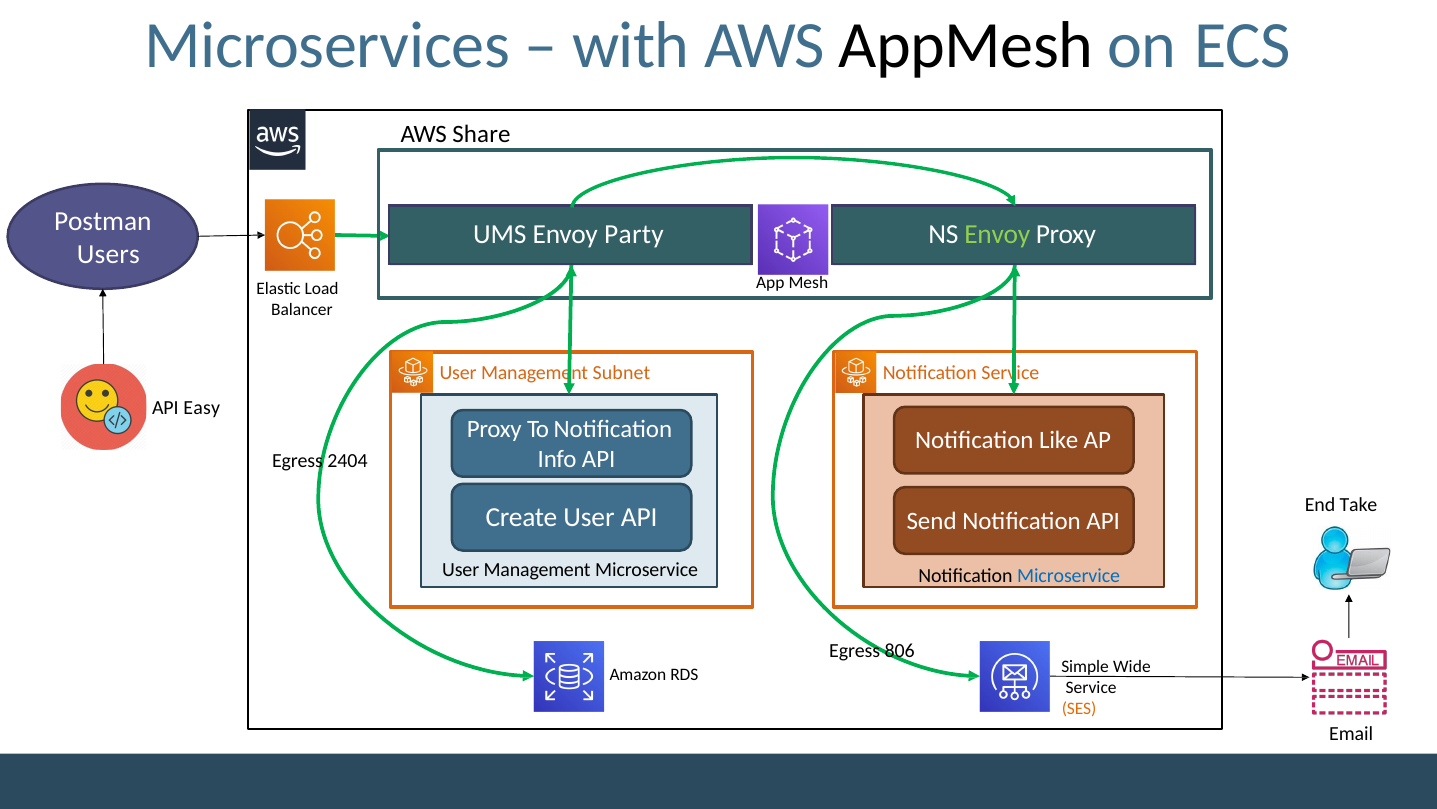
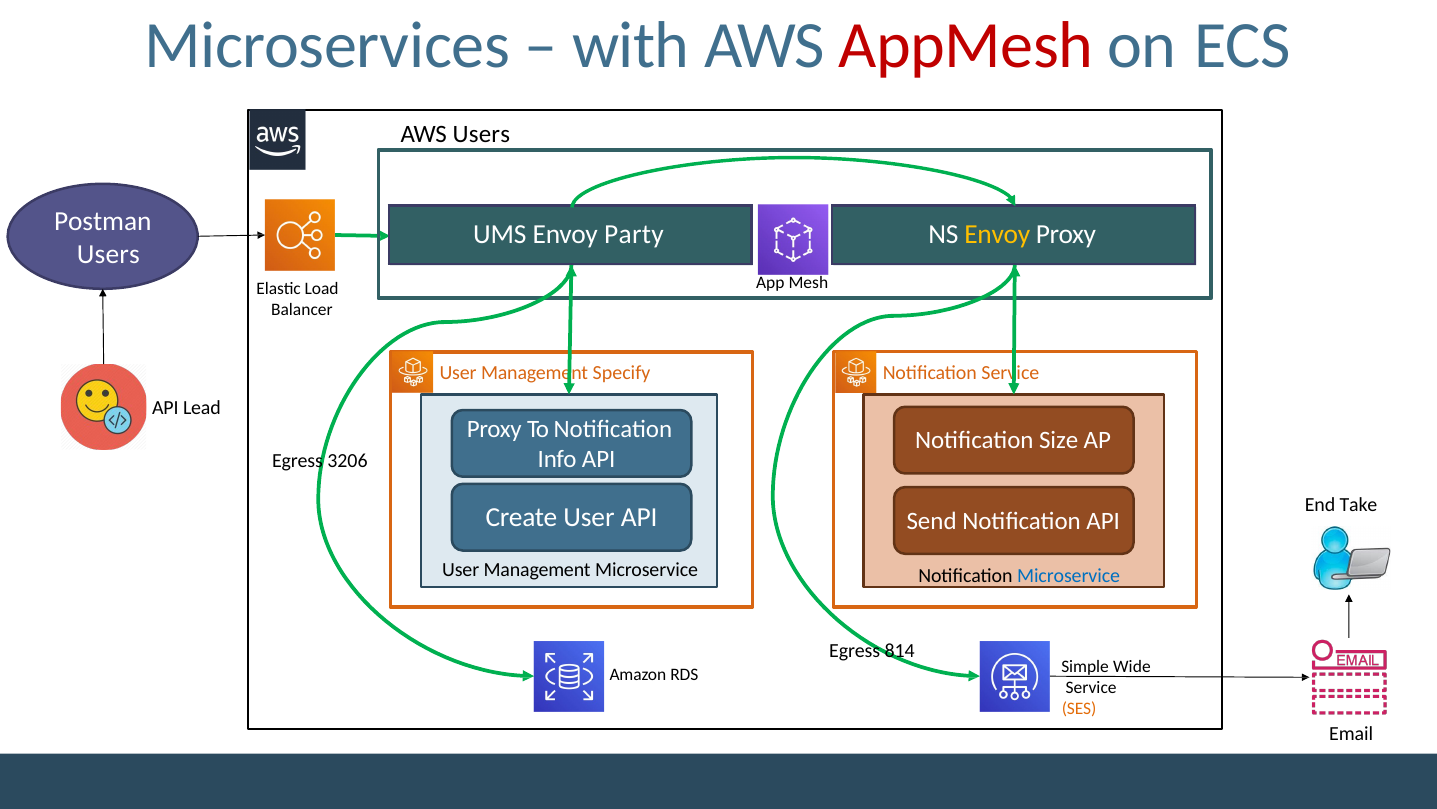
AppMesh colour: black -> red
AWS Share: Share -> Users
Envoy at (997, 234) colour: light green -> yellow
Subnet: Subnet -> Specify
Easy: Easy -> Lead
Like: Like -> Size
2404: 2404 -> 3206
806: 806 -> 814
